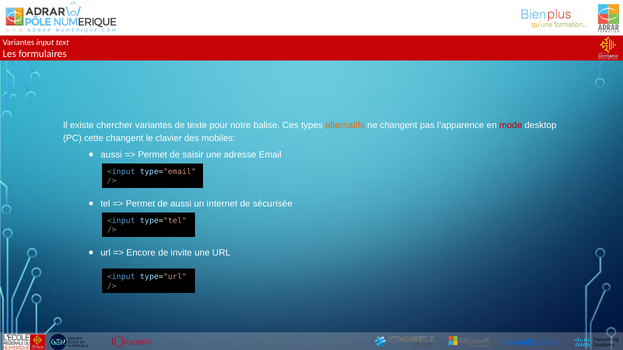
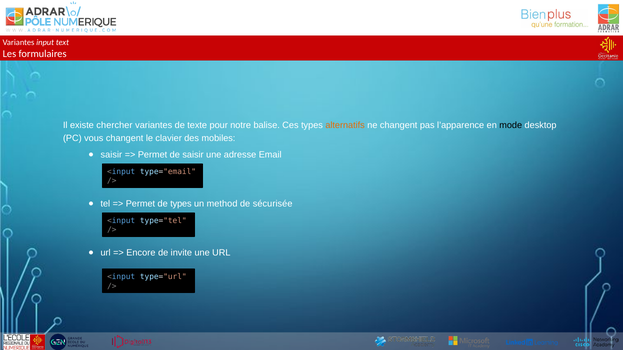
mode colour: red -> black
cette: cette -> vous
aussi at (111, 155): aussi -> saisir
de aussi: aussi -> types
internet: internet -> method
